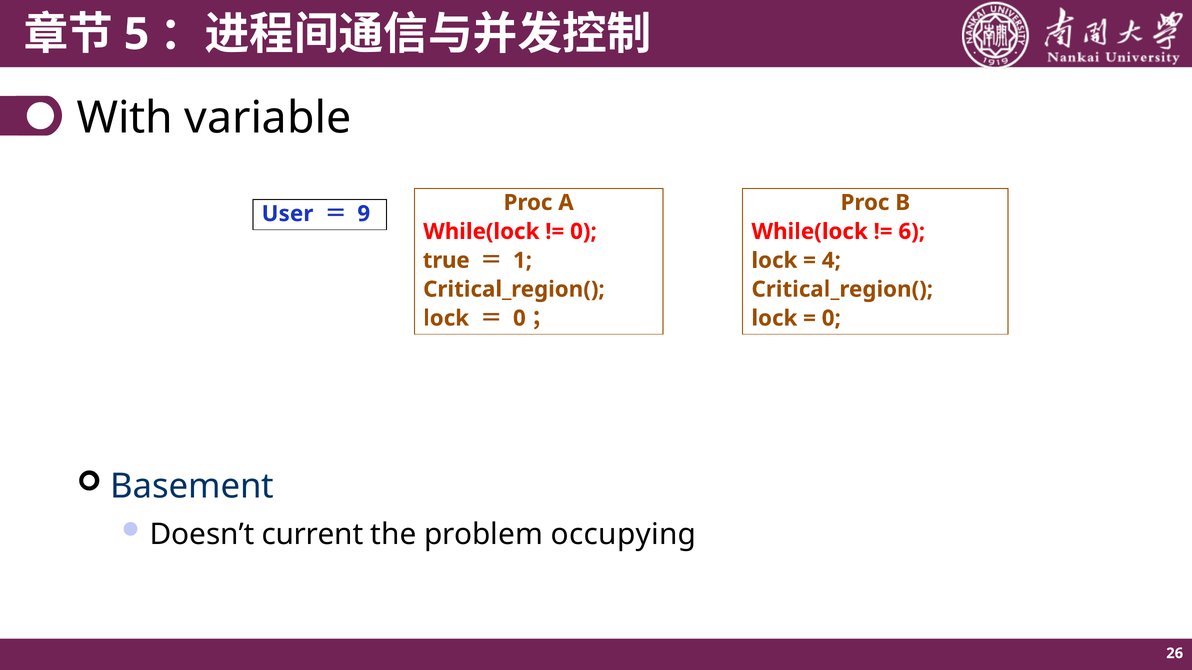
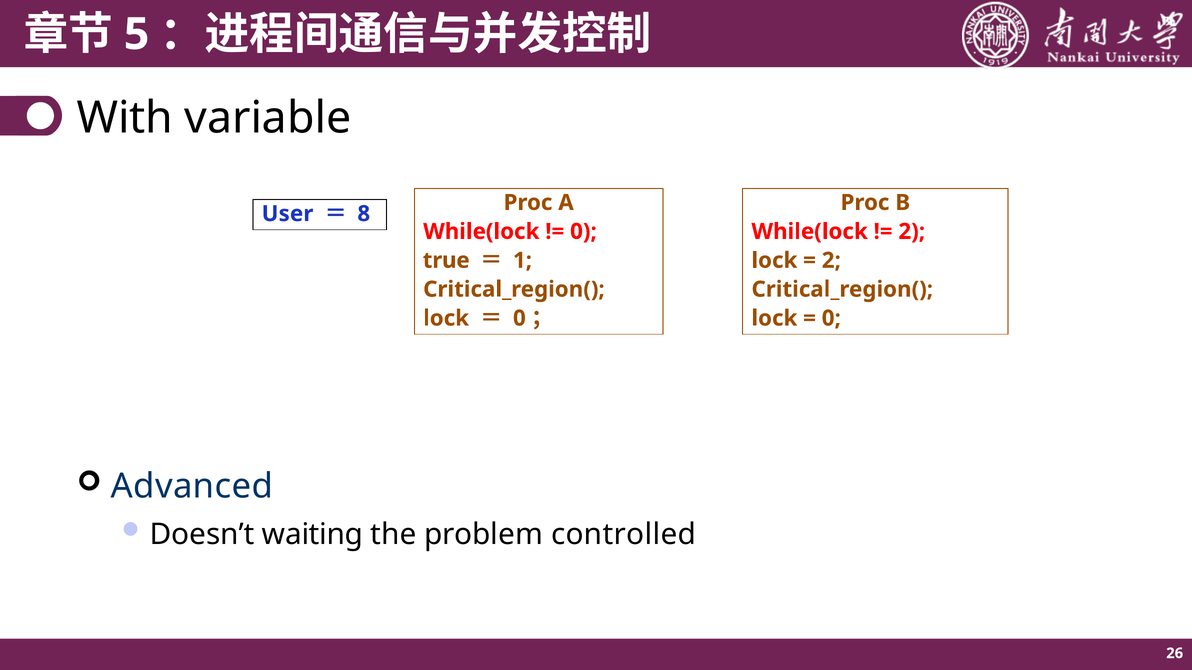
9: 9 -> 8
6 at (912, 232): 6 -> 2
4 at (831, 261): 4 -> 2
Basement: Basement -> Advanced
current: current -> waiting
occupying: occupying -> controlled
